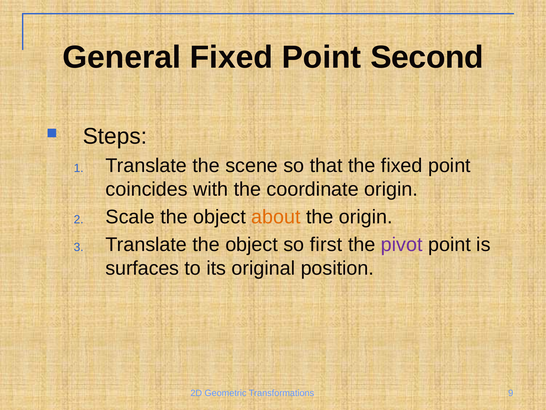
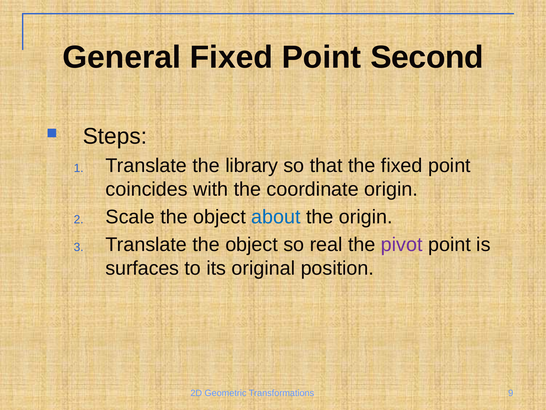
scene: scene -> library
about colour: orange -> blue
first: first -> real
